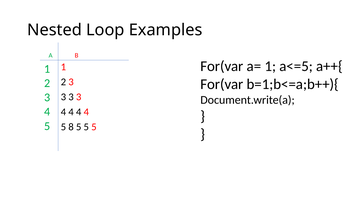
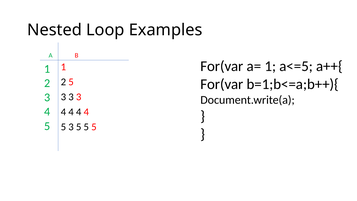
3 at (71, 82): 3 -> 5
8 at (71, 127): 8 -> 3
